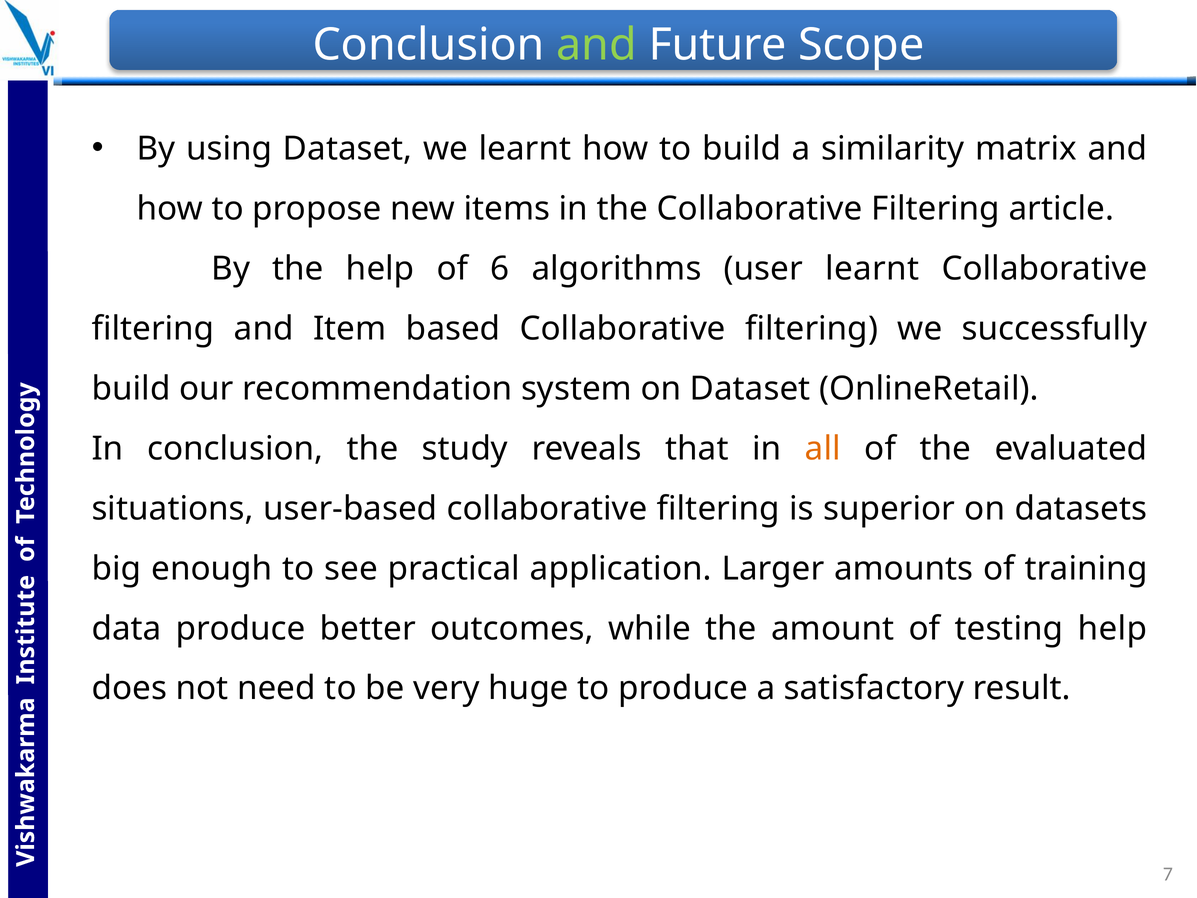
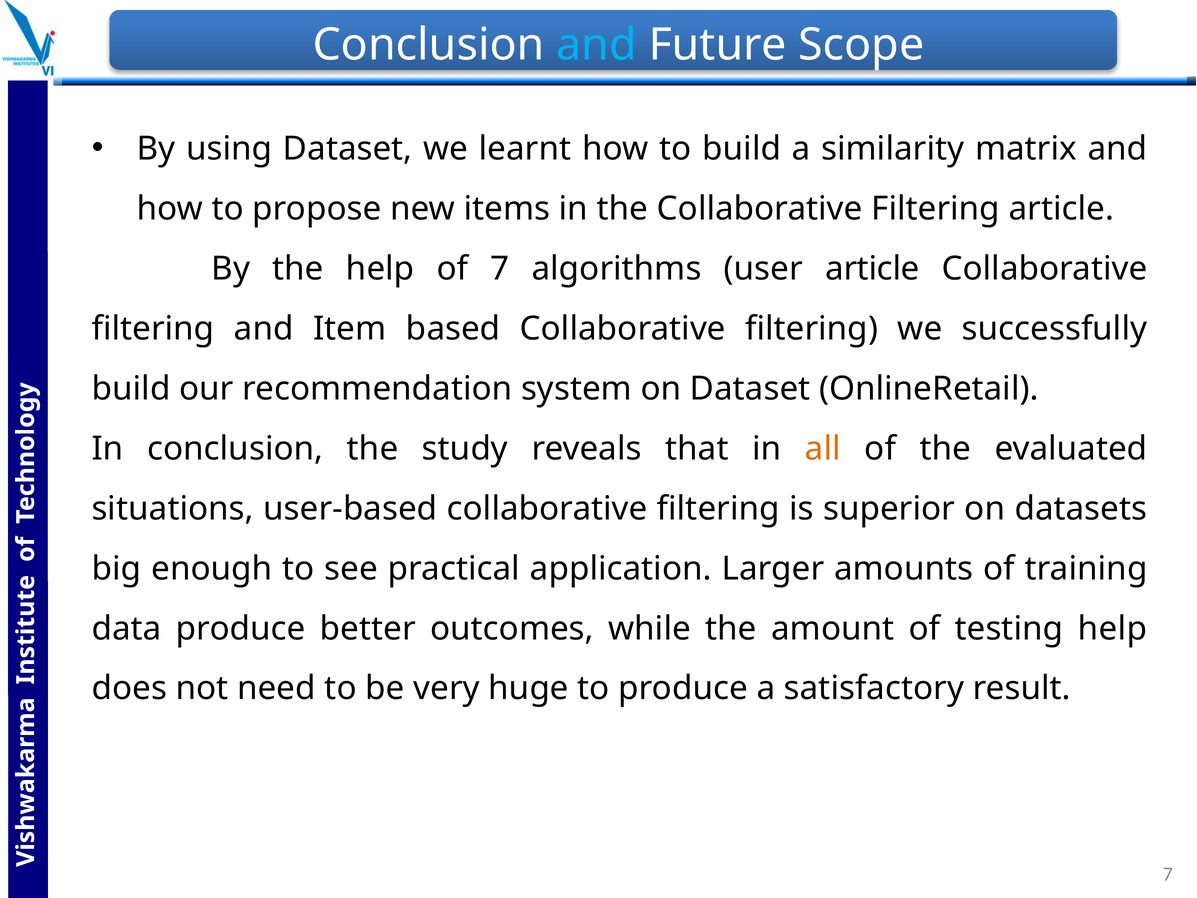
and at (597, 45) colour: light green -> light blue
of 6: 6 -> 7
user learnt: learnt -> article
